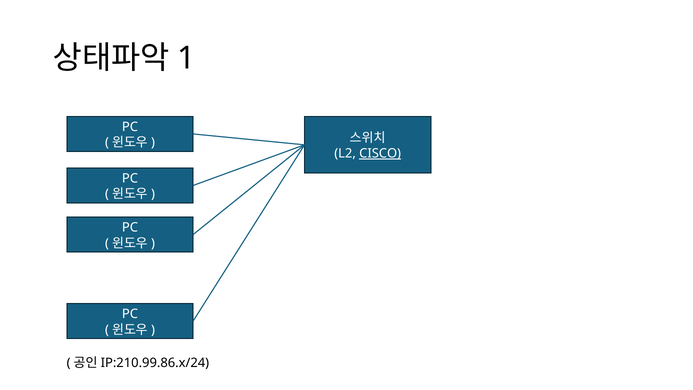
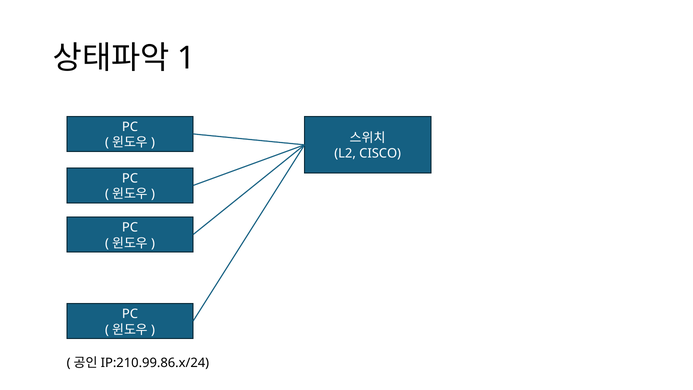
CISCO underline: present -> none
